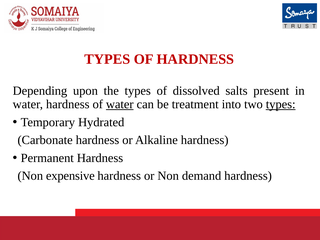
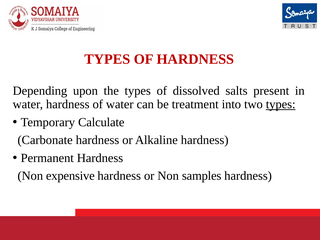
water at (120, 104) underline: present -> none
Hydrated: Hydrated -> Calculate
demand: demand -> samples
